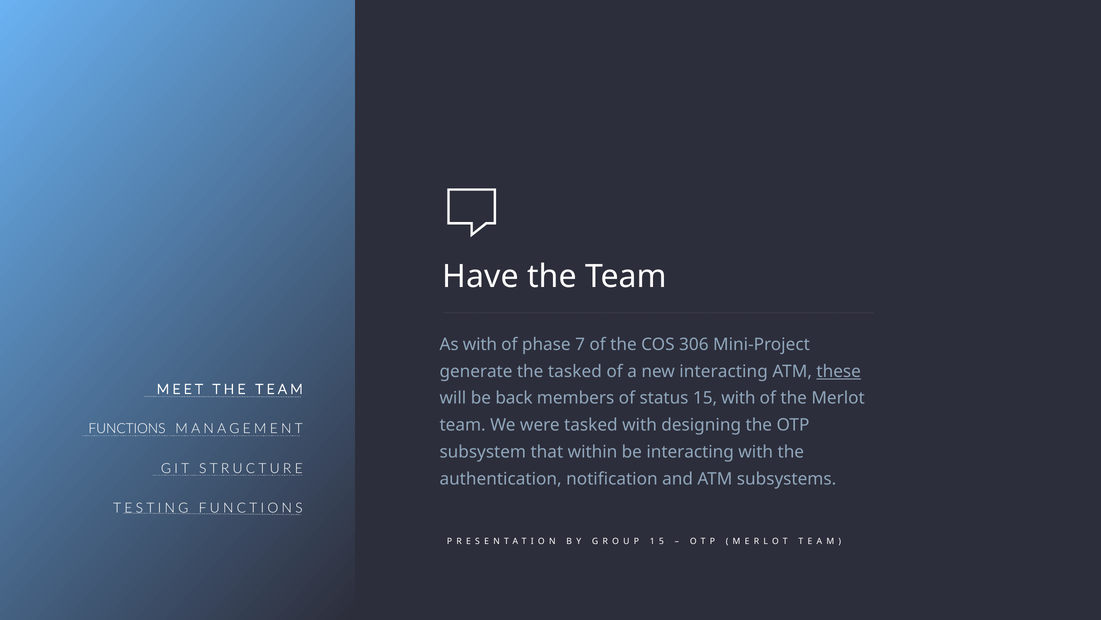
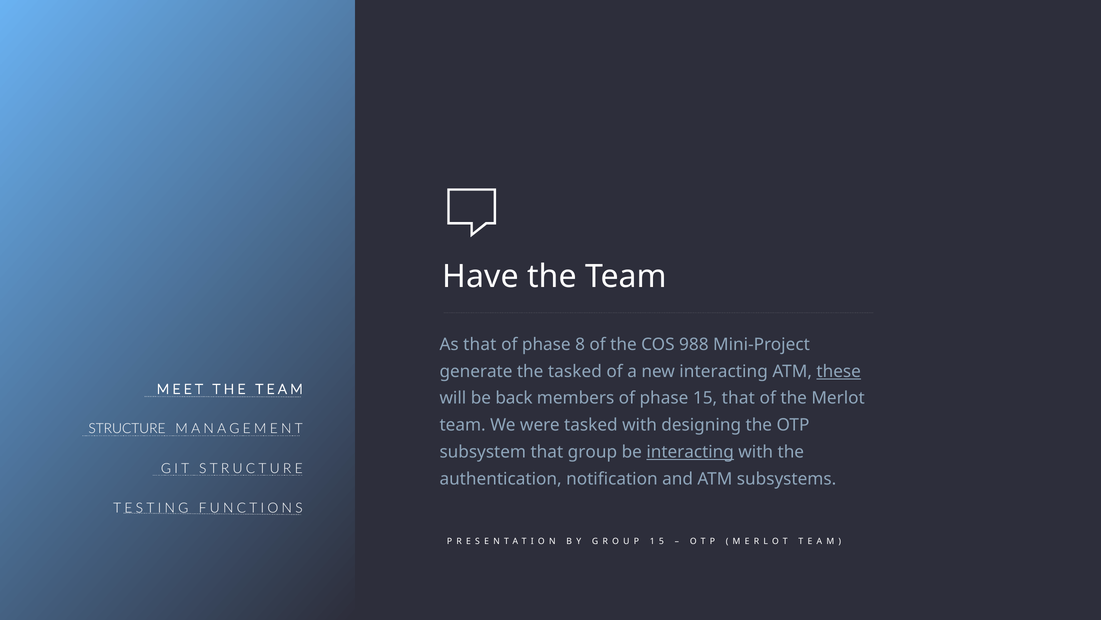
As with: with -> that
7: 7 -> 8
306: 306 -> 988
members of status: status -> phase
15 with: with -> that
FUNCTIONS at (127, 428): FUNCTIONS -> STRUCTURE
within: within -> group
interacting at (690, 451) underline: none -> present
